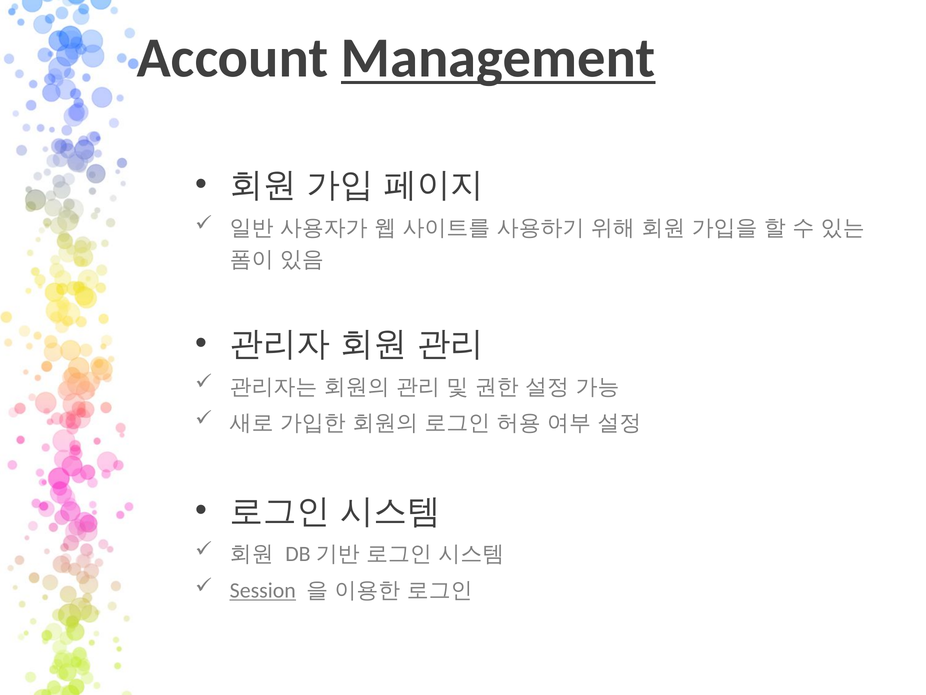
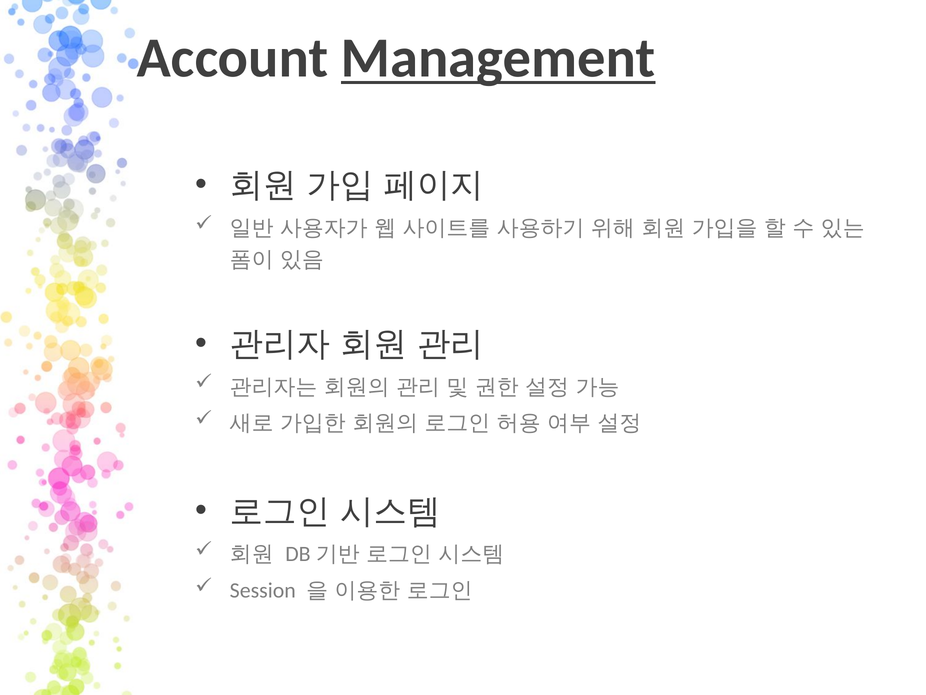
Session underline: present -> none
